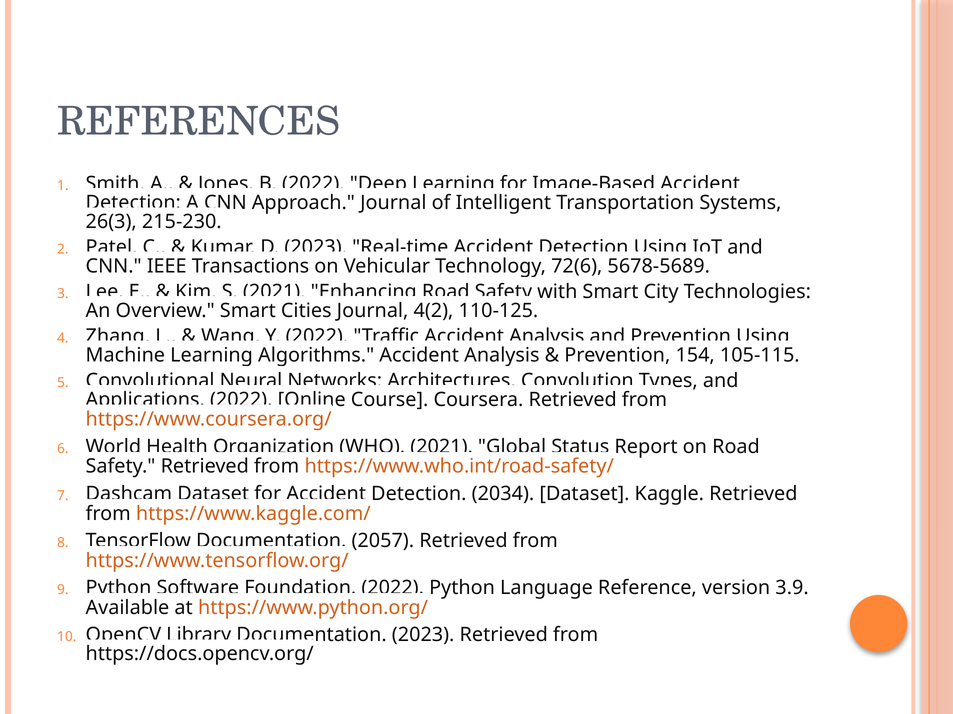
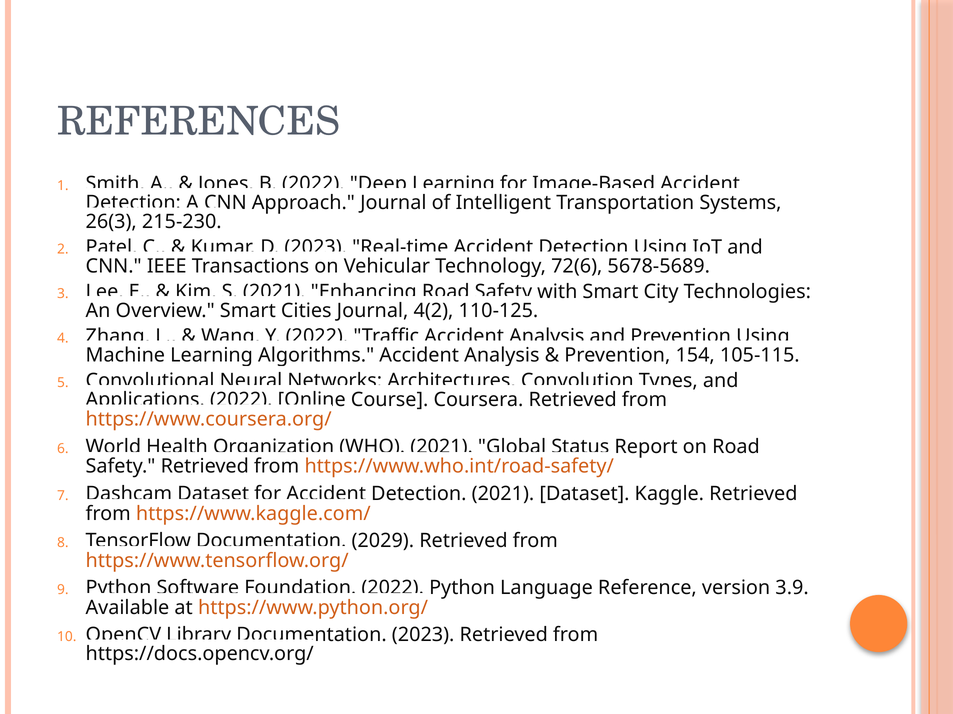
Detection 2034: 2034 -> 2021
2057: 2057 -> 2029
